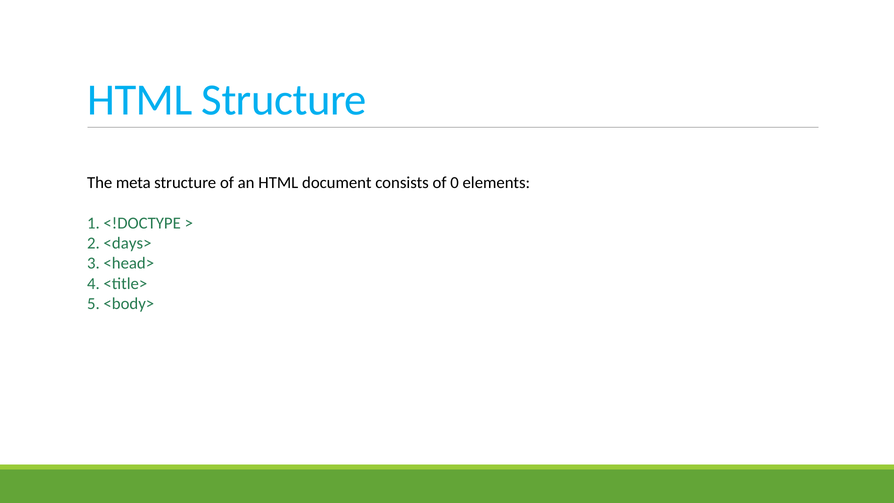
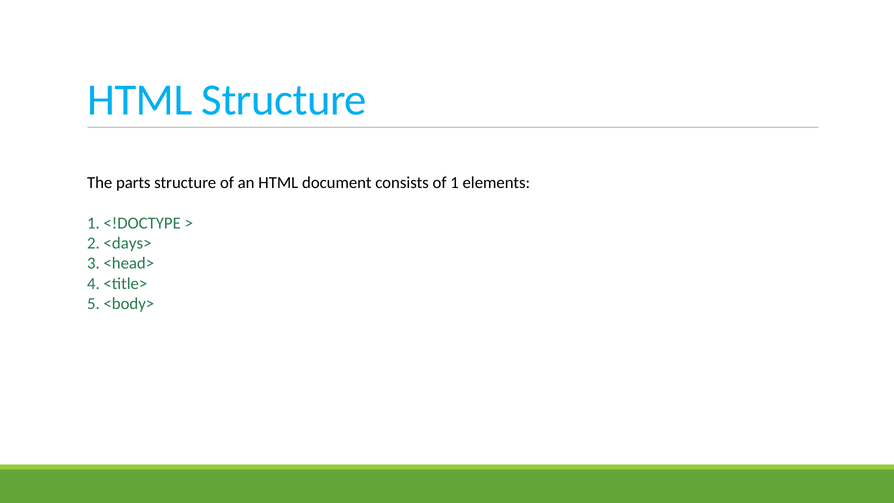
meta: meta -> parts
of 0: 0 -> 1
